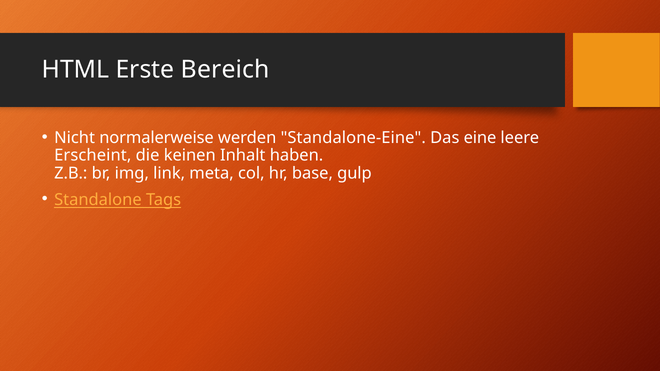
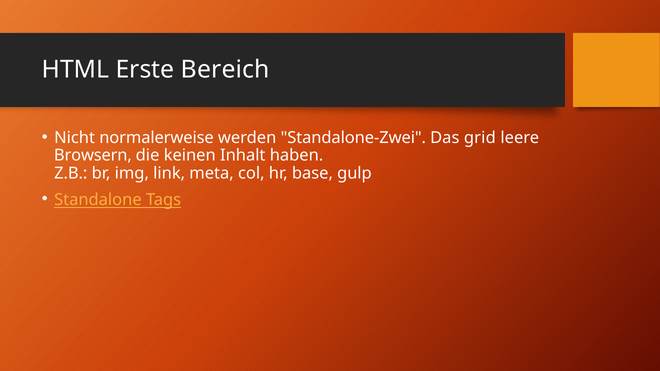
Standalone-Eine: Standalone-Eine -> Standalone-Zwei
eine: eine -> grid
Erscheint: Erscheint -> Browsern
